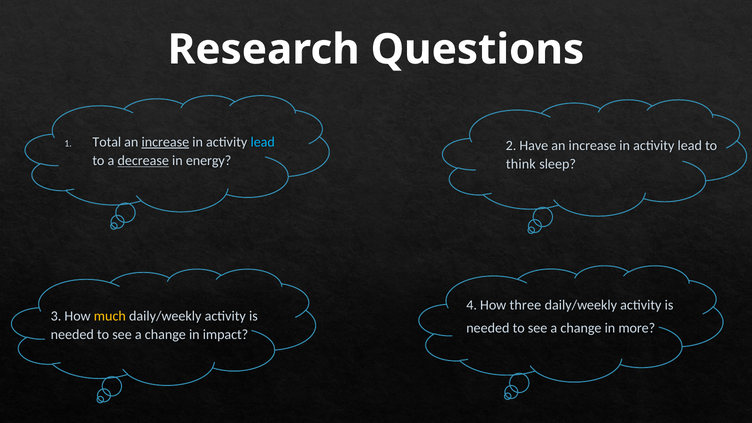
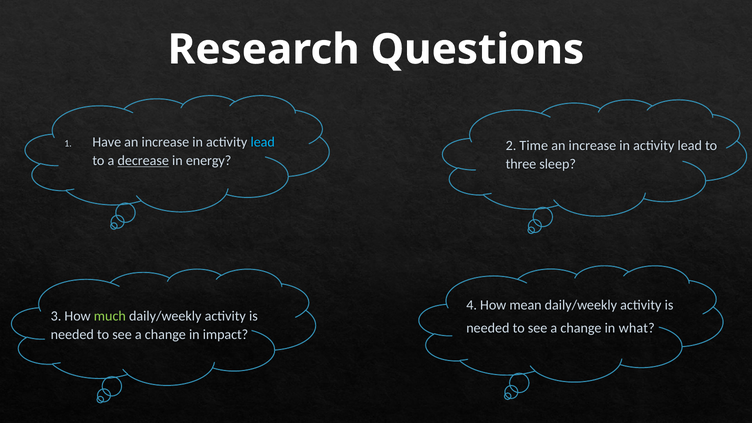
Total: Total -> Have
increase at (165, 142) underline: present -> none
Have: Have -> Time
think: think -> three
three: three -> mean
much colour: yellow -> light green
more: more -> what
